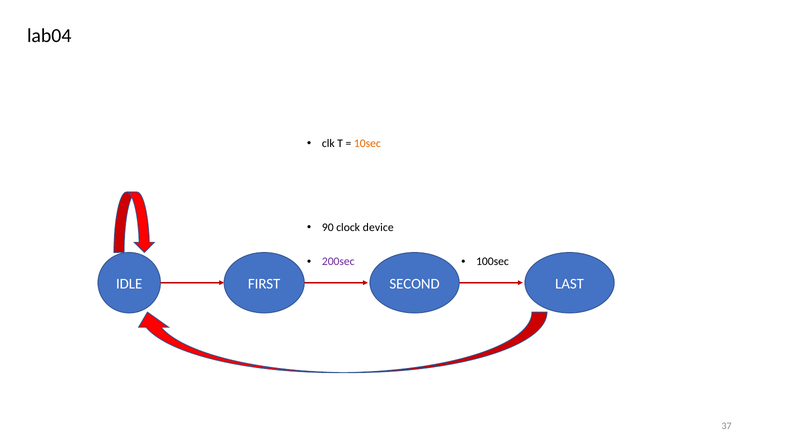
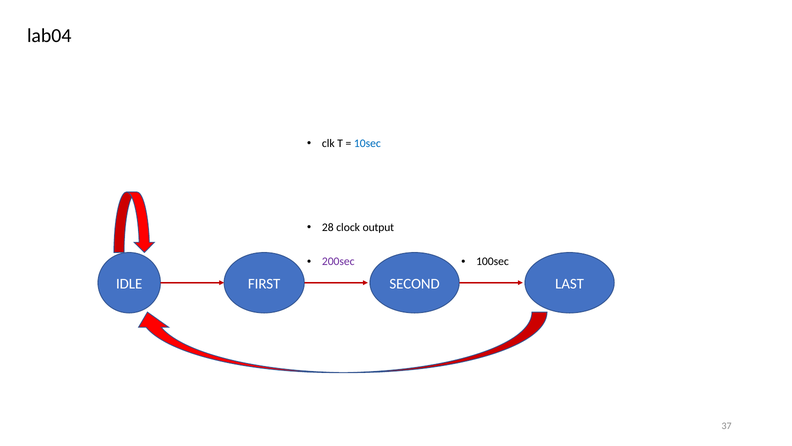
10sec colour: orange -> blue
90: 90 -> 28
device: device -> output
